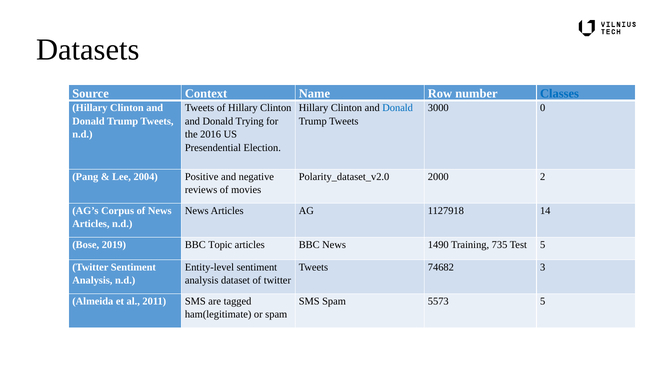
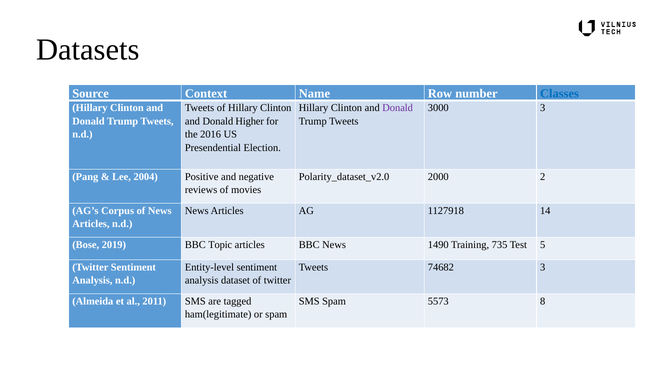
Donald at (398, 108) colour: blue -> purple
3000 0: 0 -> 3
Trying: Trying -> Higher
5573 5: 5 -> 8
